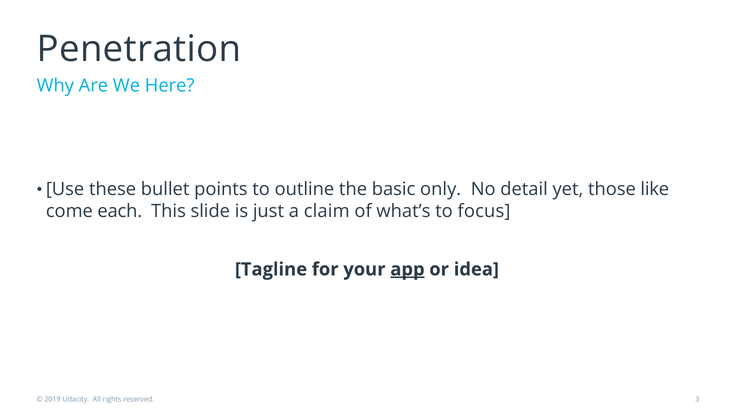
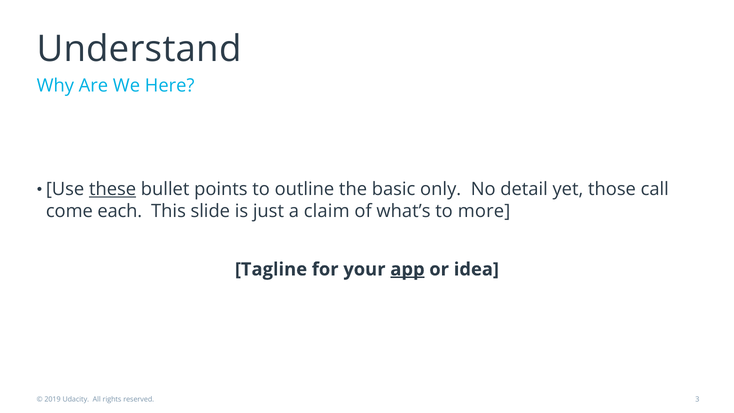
Penetration: Penetration -> Understand
these underline: none -> present
like: like -> call
focus: focus -> more
